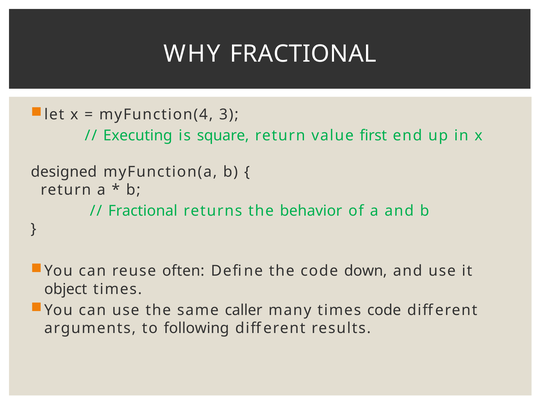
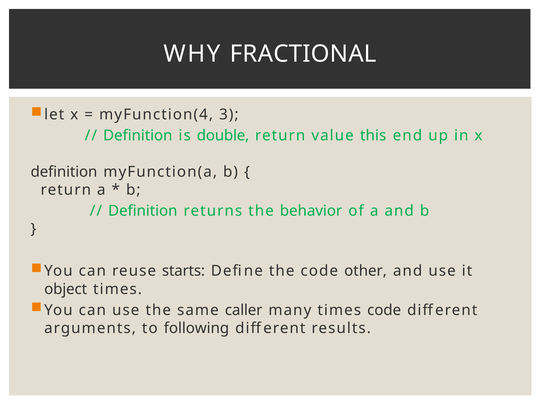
Executing at (138, 136): Executing -> Definition
square: square -> double
first: first -> this
designed at (64, 172): designed -> definition
Fractional at (143, 211): Fractional -> Definition
often: often -> starts
down: down -> other
